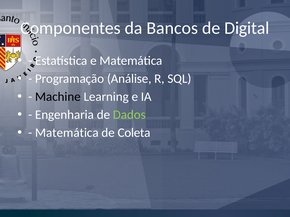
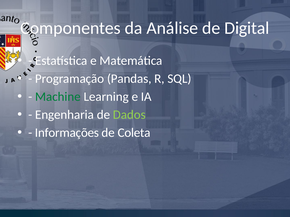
Bancos: Bancos -> Análise
Análise: Análise -> Pandas
Machine colour: black -> green
Matemática at (67, 133): Matemática -> Informações
